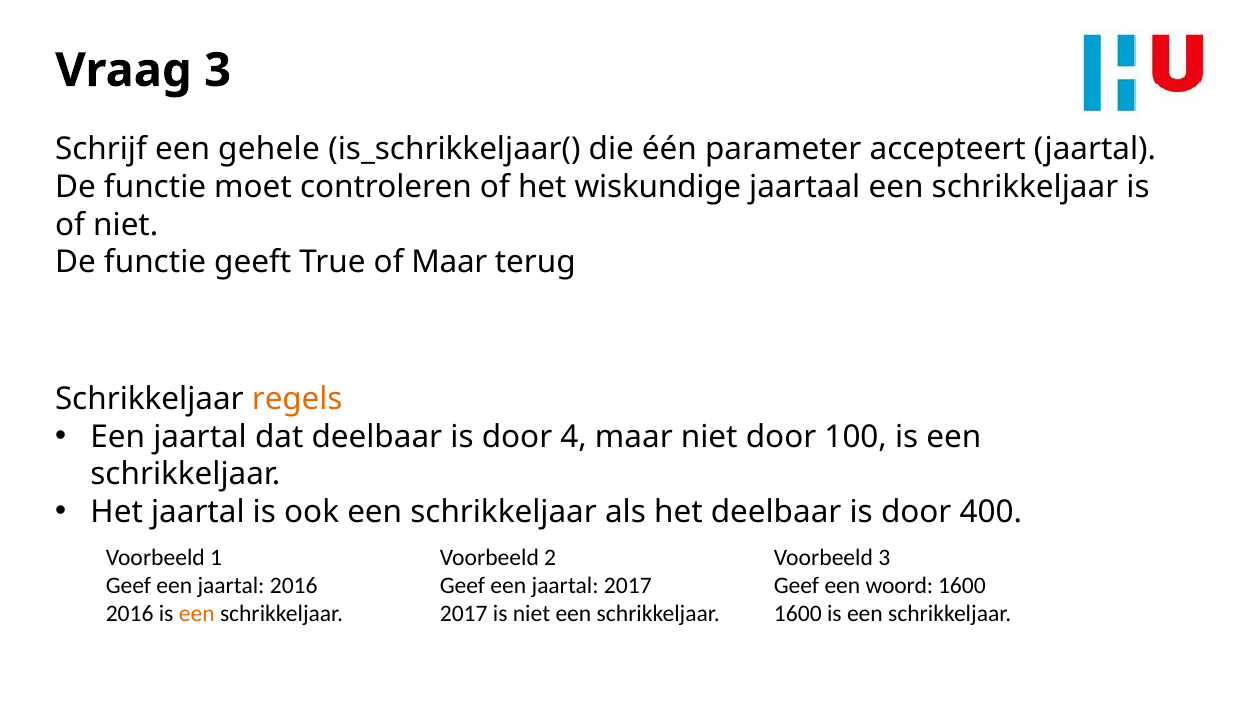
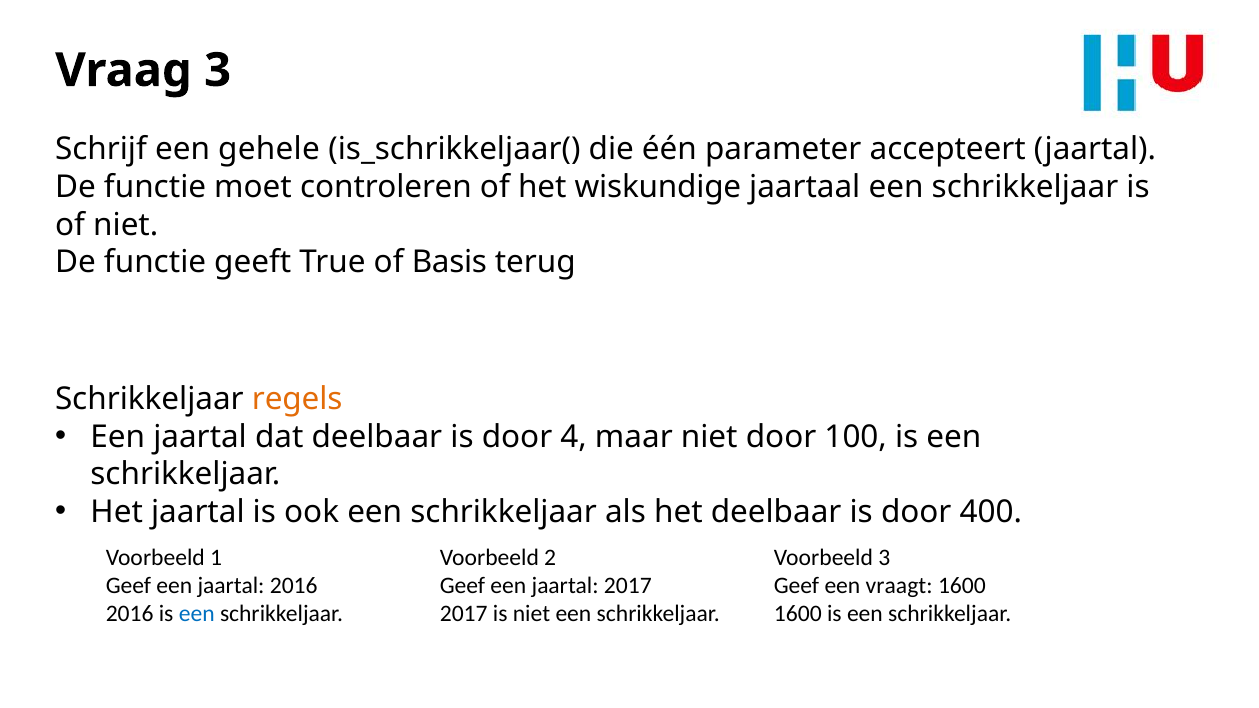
of Maar: Maar -> Basis
woord: woord -> vraagt
een at (197, 614) colour: orange -> blue
